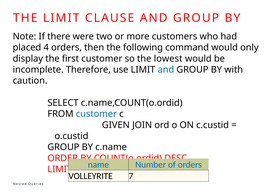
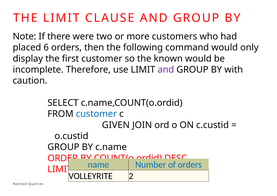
4: 4 -> 6
lowest: lowest -> known
and at (166, 70) colour: blue -> purple
7: 7 -> 2
